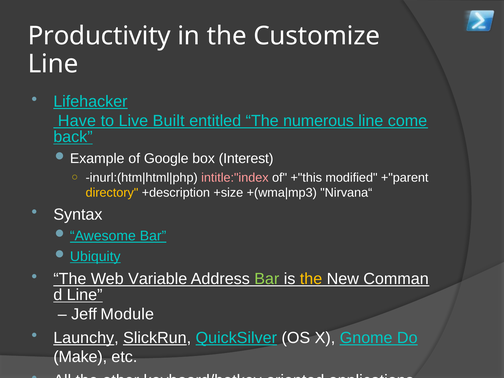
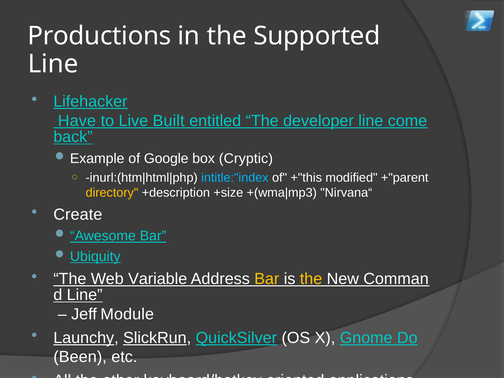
Productivity: Productivity -> Productions
Customize: Customize -> Supported
numerous: numerous -> developer
Interest: Interest -> Cryptic
intitle:"index colour: pink -> light blue
Syntax: Syntax -> Create
Bar at (267, 279) colour: light green -> yellow
Make: Make -> Been
